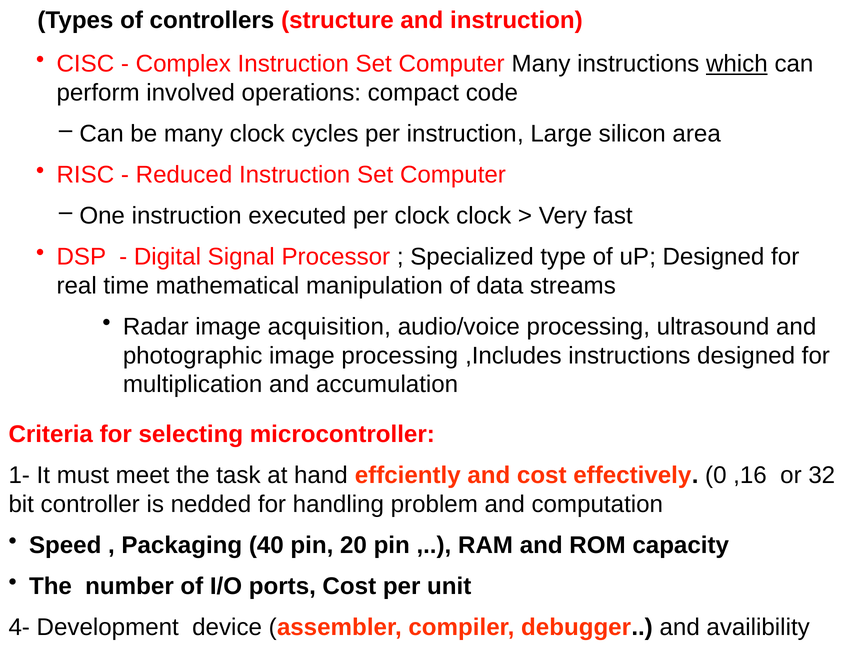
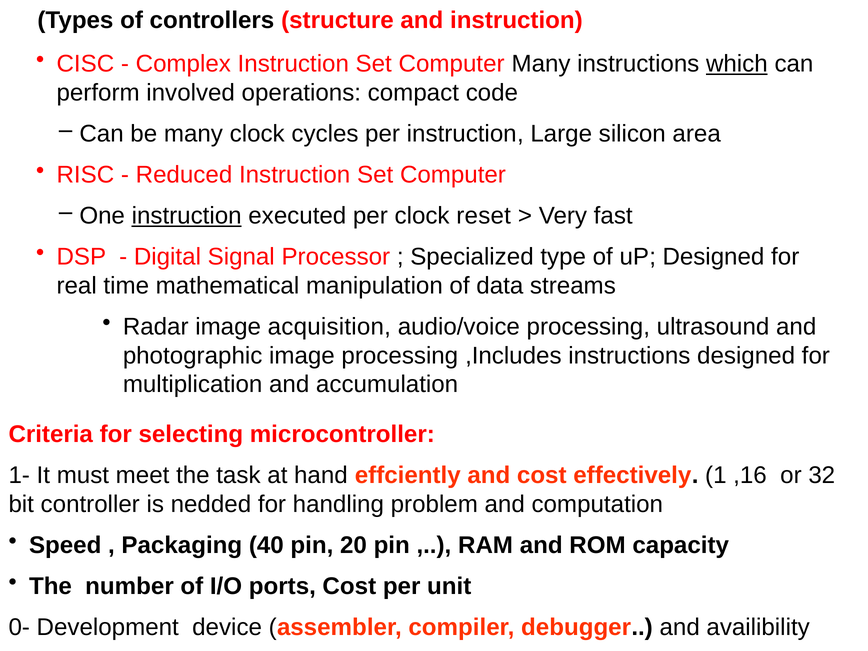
instruction at (187, 216) underline: none -> present
clock clock: clock -> reset
0: 0 -> 1
4-: 4- -> 0-
